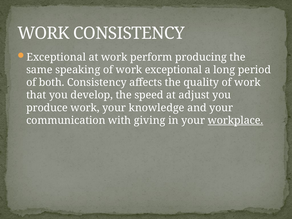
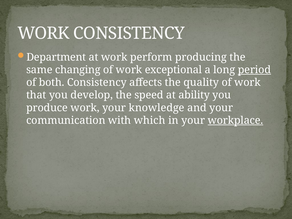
Exceptional at (56, 57): Exceptional -> Department
speaking: speaking -> changing
period underline: none -> present
adjust: adjust -> ability
giving: giving -> which
